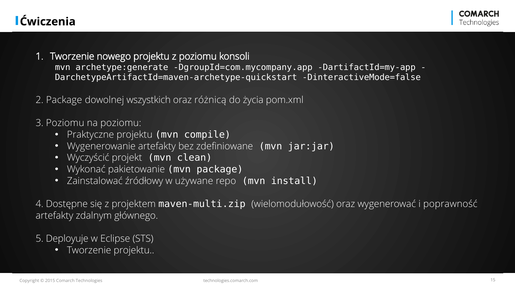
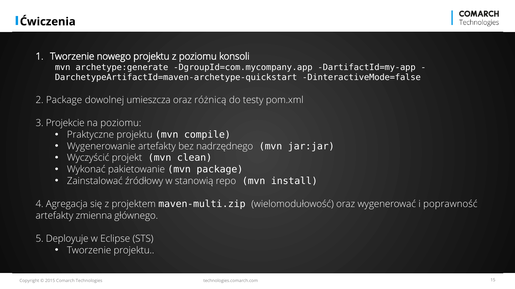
wszystkich: wszystkich -> umieszcza
życia: życia -> testy
3 Poziomu: Poziomu -> Projekcie
zdefiniowane: zdefiniowane -> nadrzędnego
używane: używane -> stanowią
Dostępne: Dostępne -> Agregacja
zdalnym: zdalnym -> zmienna
